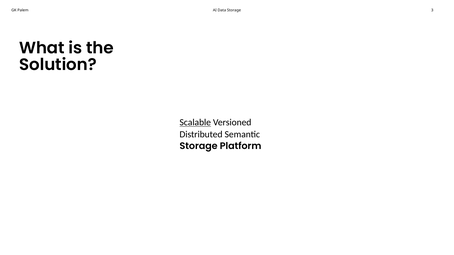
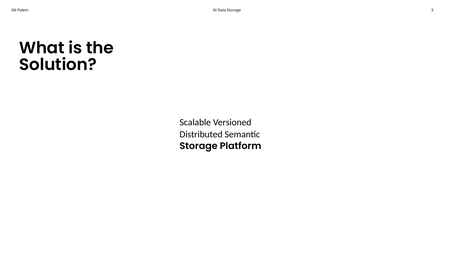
Scalable underline: present -> none
